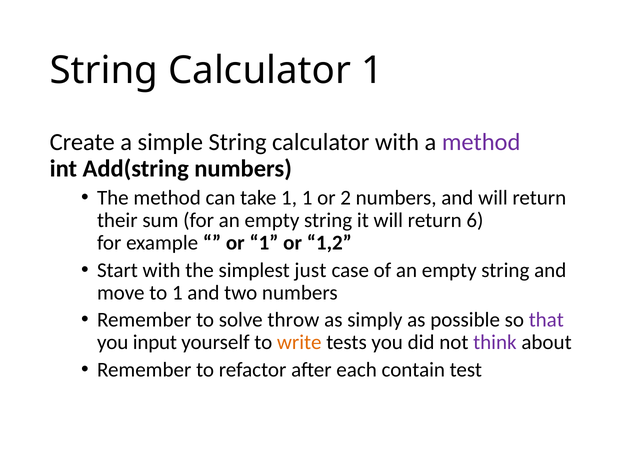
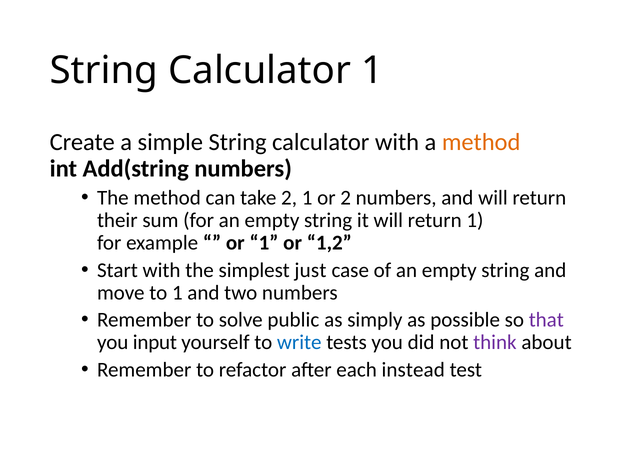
method at (481, 142) colour: purple -> orange
take 1: 1 -> 2
return 6: 6 -> 1
throw: throw -> public
write colour: orange -> blue
contain: contain -> instead
